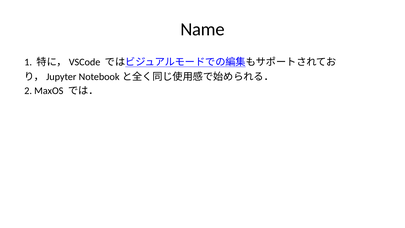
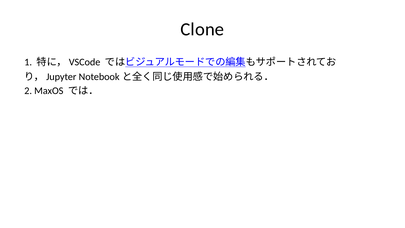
Name: Name -> Clone
